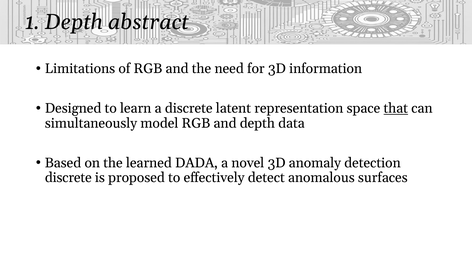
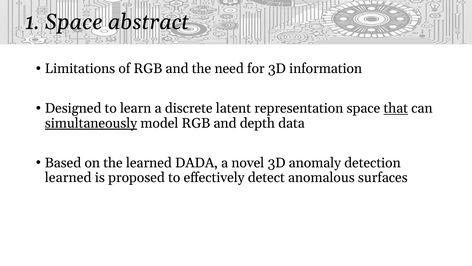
1 Depth: Depth -> Space
simultaneously underline: none -> present
discrete at (68, 177): discrete -> learned
